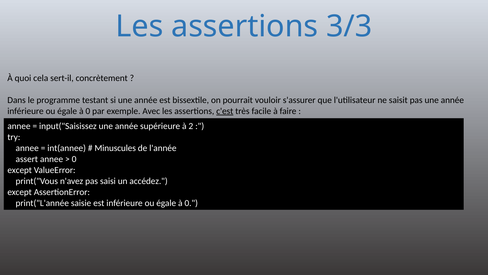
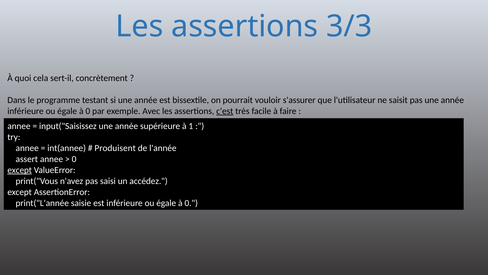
2: 2 -> 1
Minuscules: Minuscules -> Produisent
except at (20, 170) underline: none -> present
